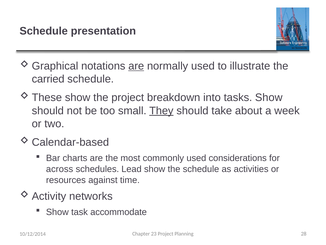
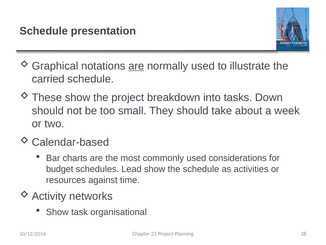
tasks Show: Show -> Down
They underline: present -> none
across: across -> budget
accommodate: accommodate -> organisational
